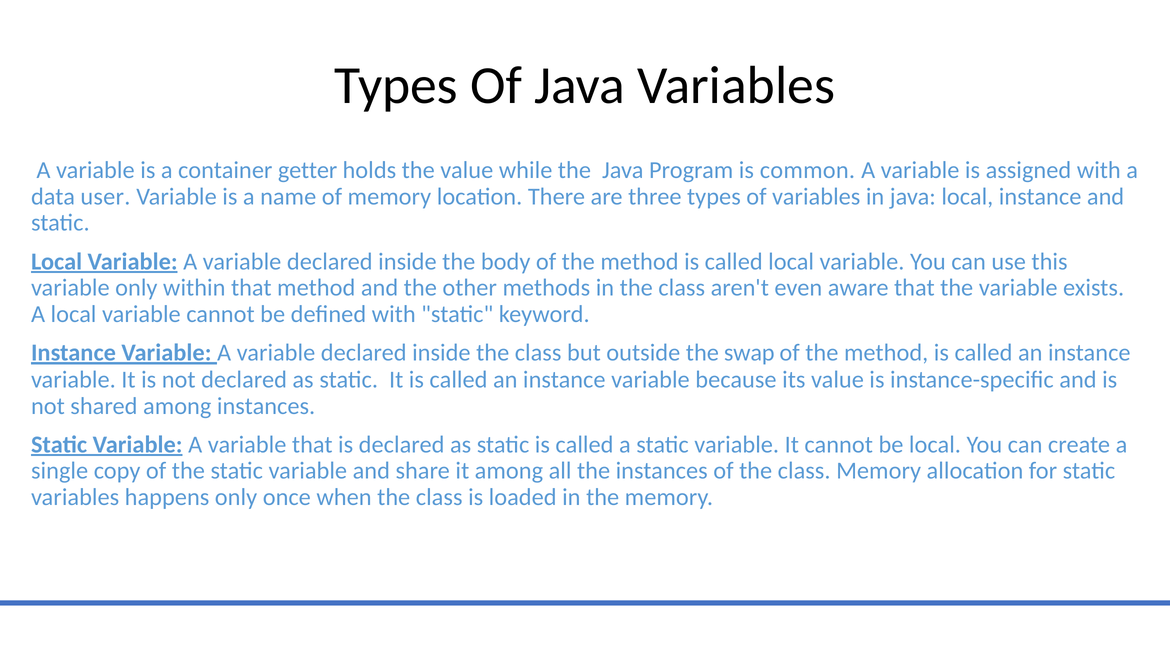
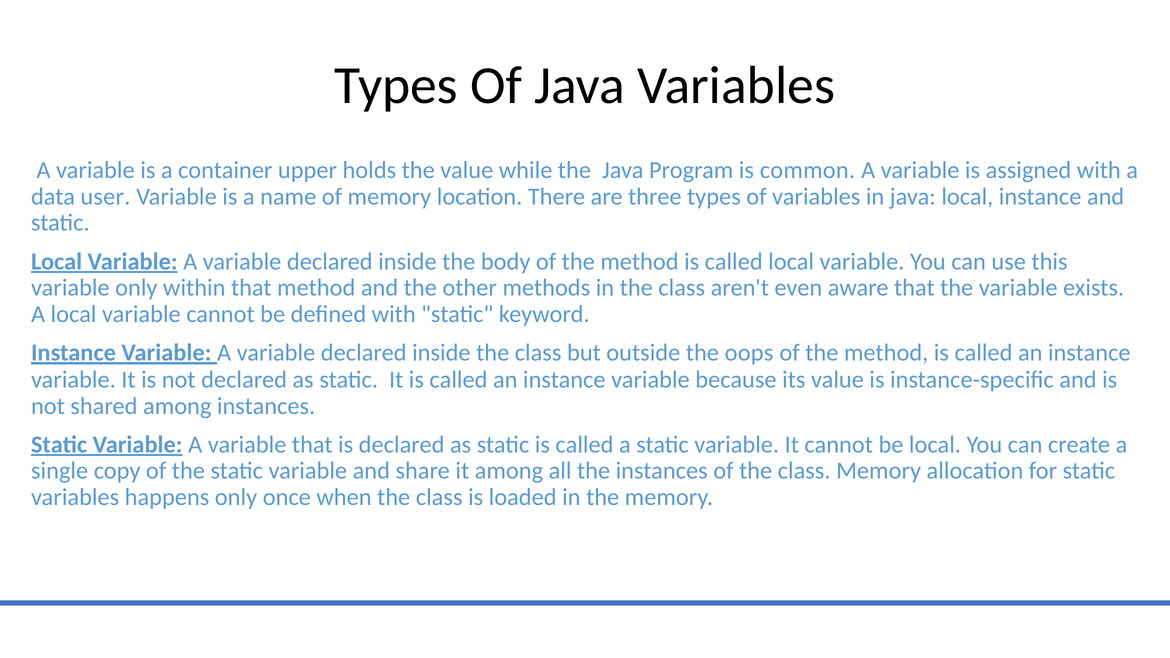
getter: getter -> upper
swap: swap -> oops
